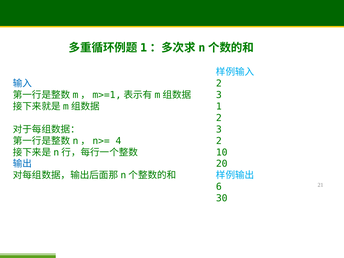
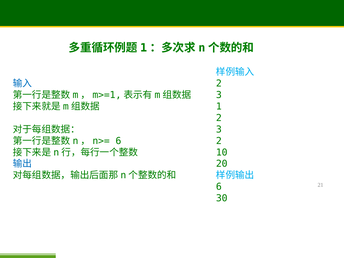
4 at (118, 141): 4 -> 6
